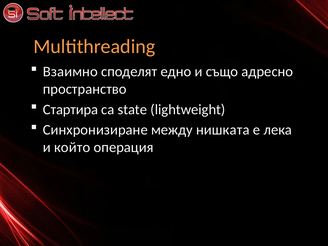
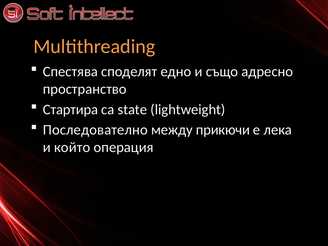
Взаимно: Взаимно -> Спестява
Синхронизиране: Синхронизиране -> Последователно
нишката: нишката -> прикючи
